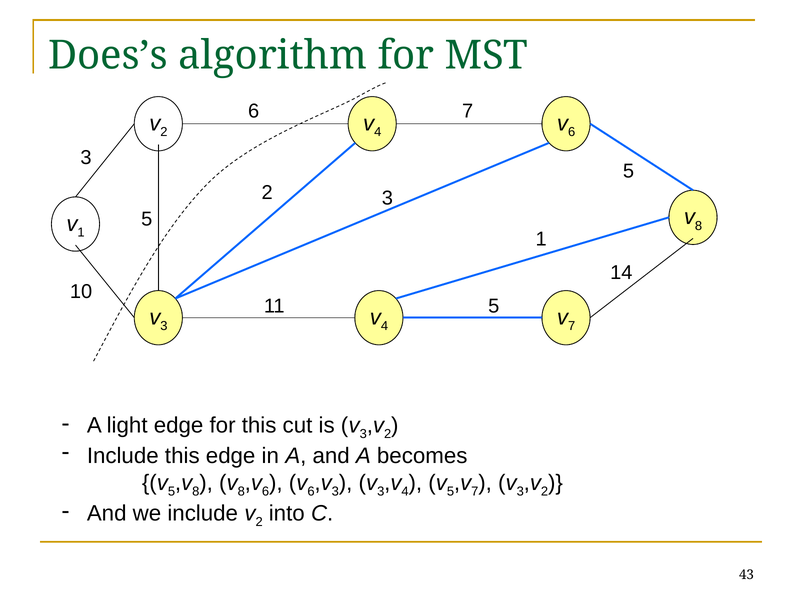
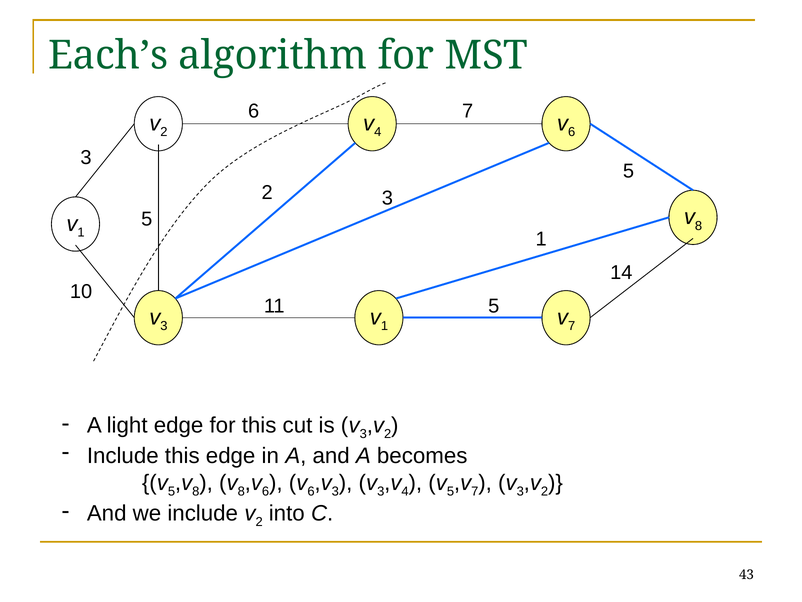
Does’s: Does’s -> Each’s
4 at (384, 326): 4 -> 1
